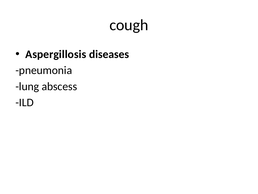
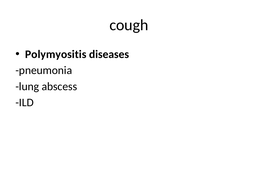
Aspergillosis: Aspergillosis -> Polymyositis
